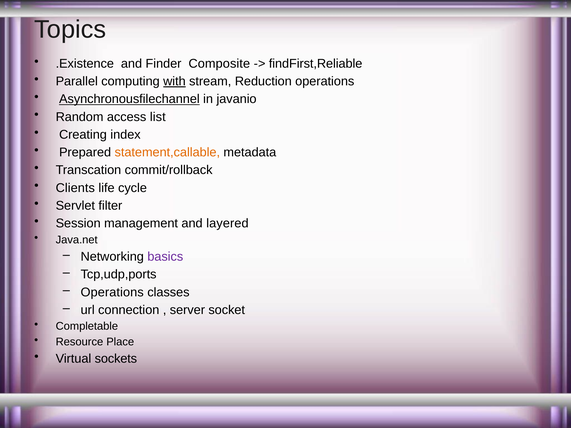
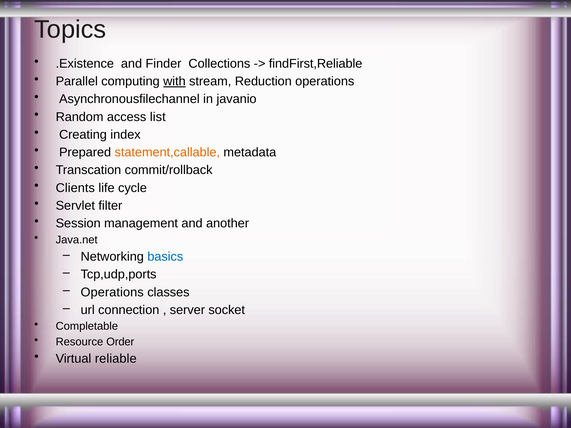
Composite: Composite -> Collections
Asynchronousfilechannel underline: present -> none
layered: layered -> another
basics colour: purple -> blue
Place: Place -> Order
sockets: sockets -> reliable
